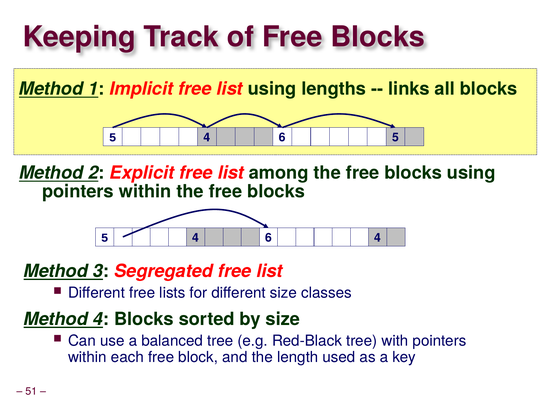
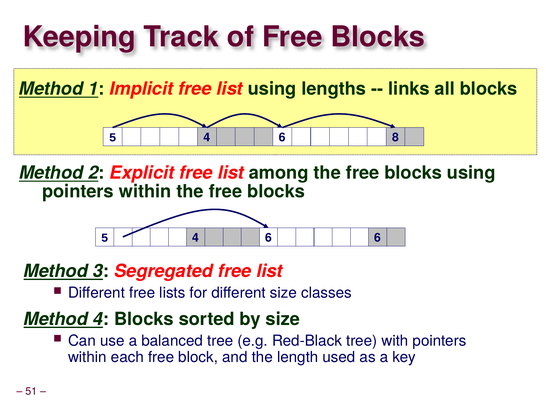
4 5: 5 -> 8
4 4: 4 -> 6
